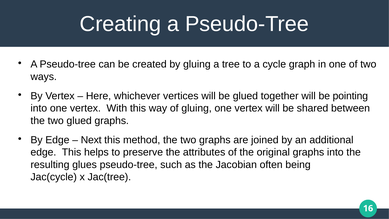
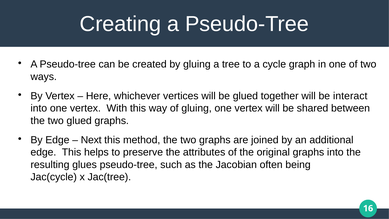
pointing: pointing -> interact
